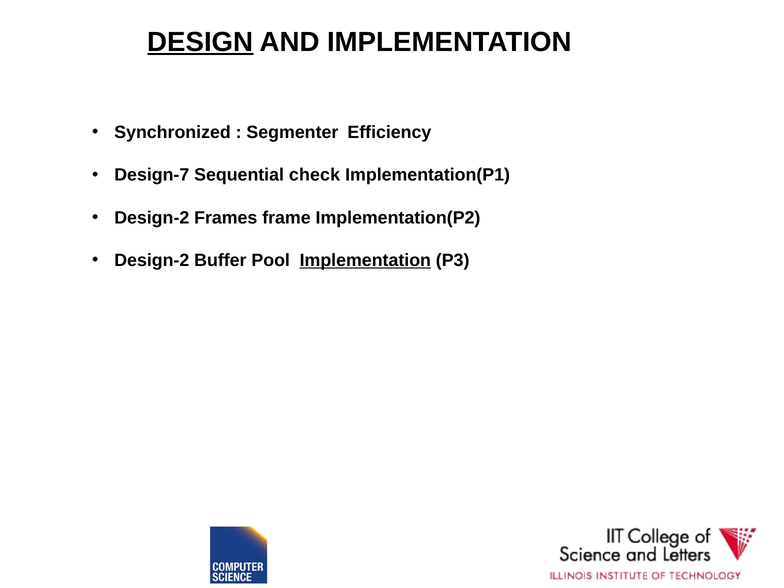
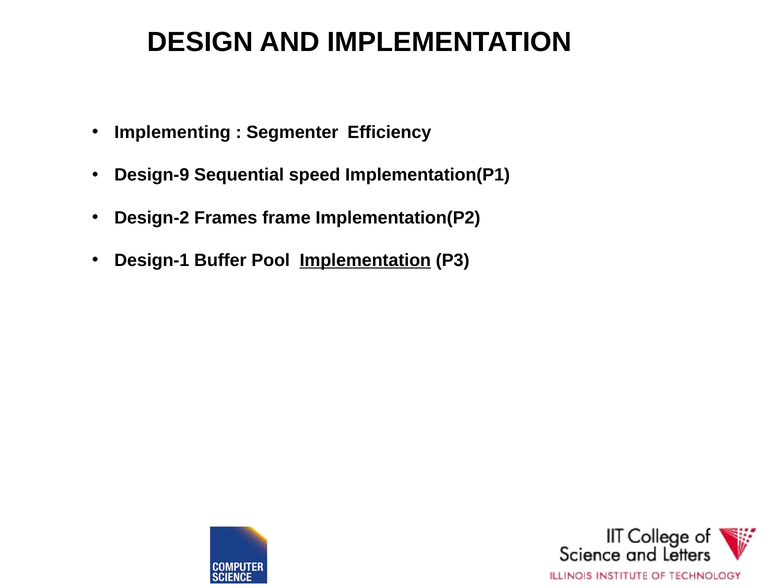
DESIGN underline: present -> none
Synchronized: Synchronized -> Implementing
Design-7: Design-7 -> Design-9
check: check -> speed
Design-2 at (152, 260): Design-2 -> Design-1
